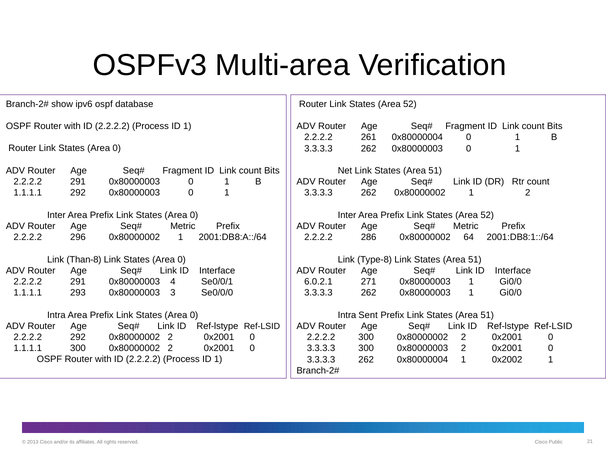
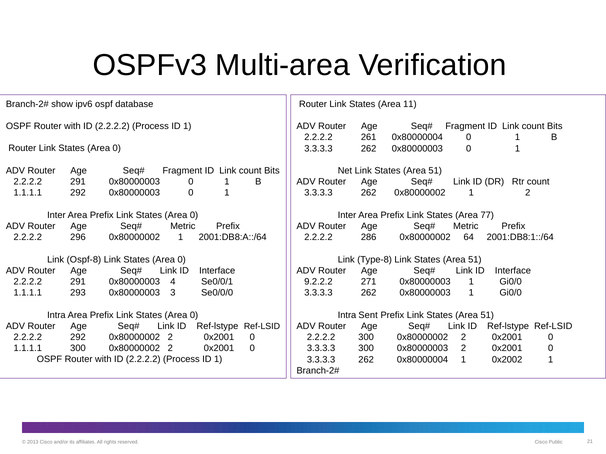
52 at (410, 104): 52 -> 11
52 at (487, 215): 52 -> 77
Than-8: Than-8 -> Ospf-8
6.0.2.1: 6.0.2.1 -> 9.2.2.2
